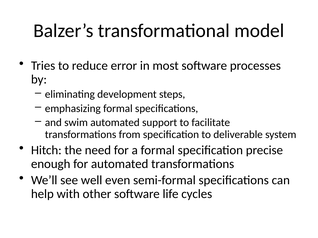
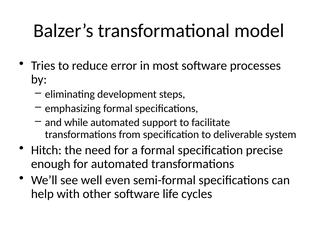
swim: swim -> while
